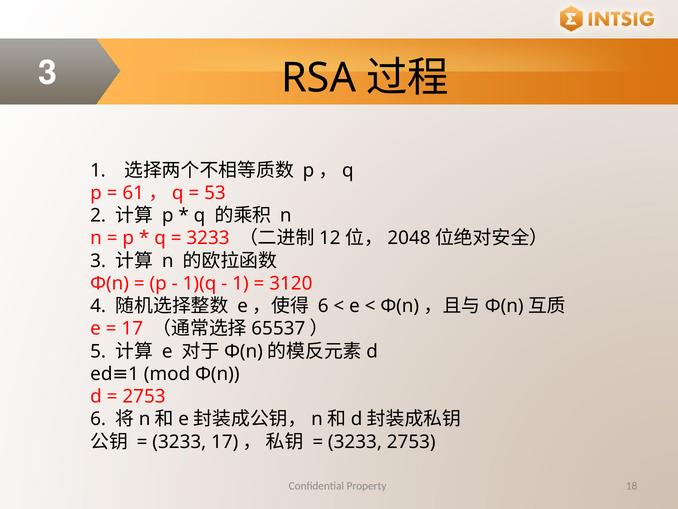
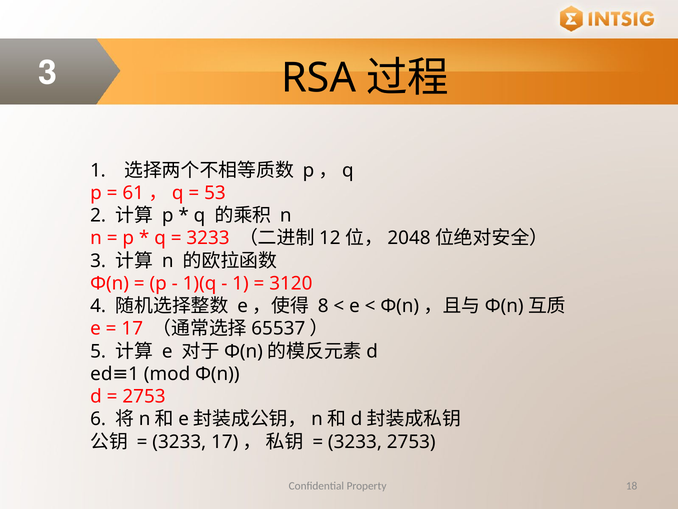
6 at (323, 306): 6 -> 8
